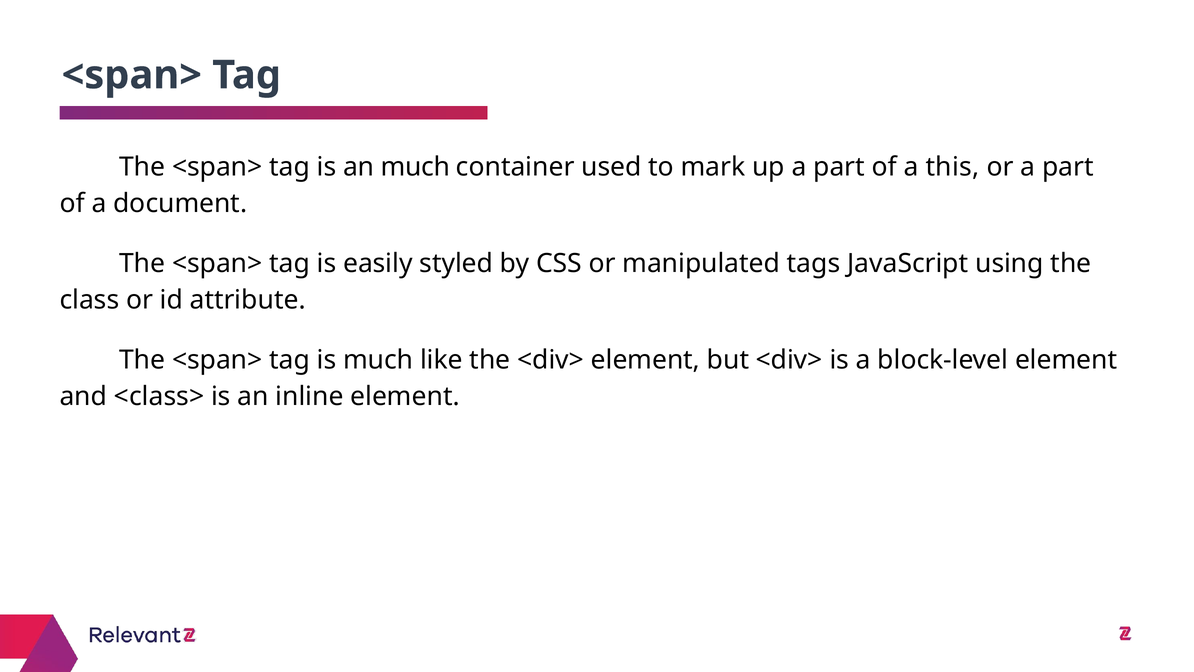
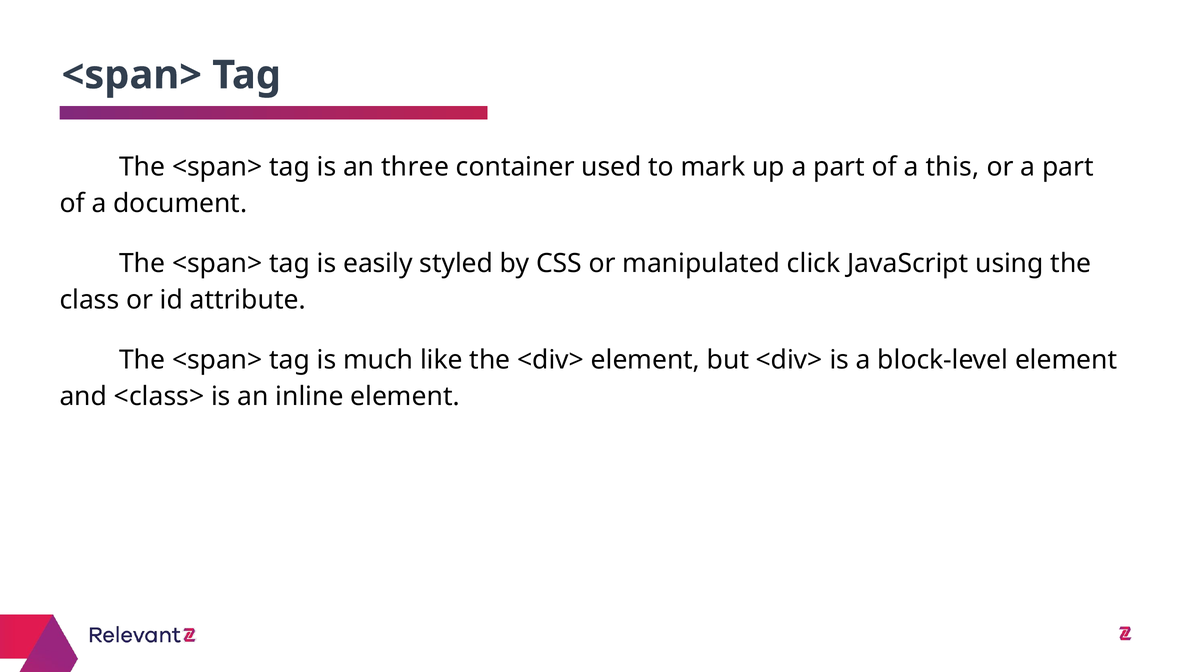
an much: much -> three
tags: tags -> click
